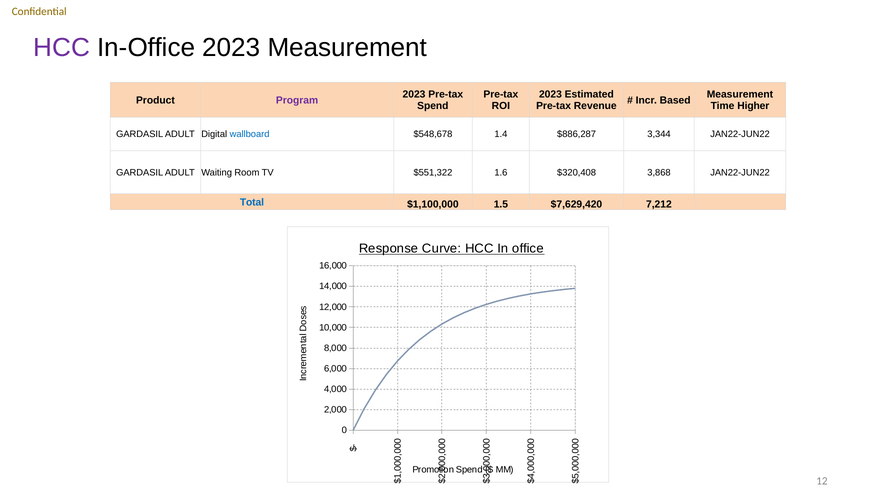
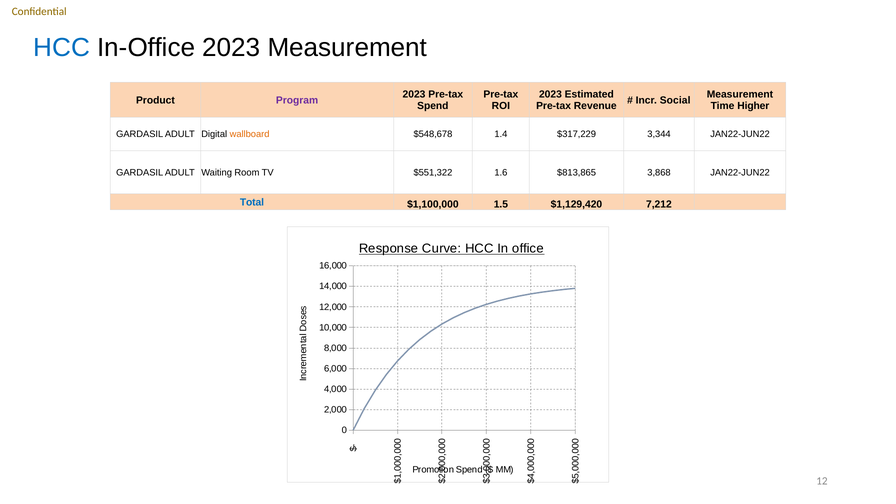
HCC at (62, 48) colour: purple -> blue
Based: Based -> Social
wallboard colour: blue -> orange
$886,287: $886,287 -> $317,229
$320,408: $320,408 -> $813,865
$7,629,420: $7,629,420 -> $1,129,420
